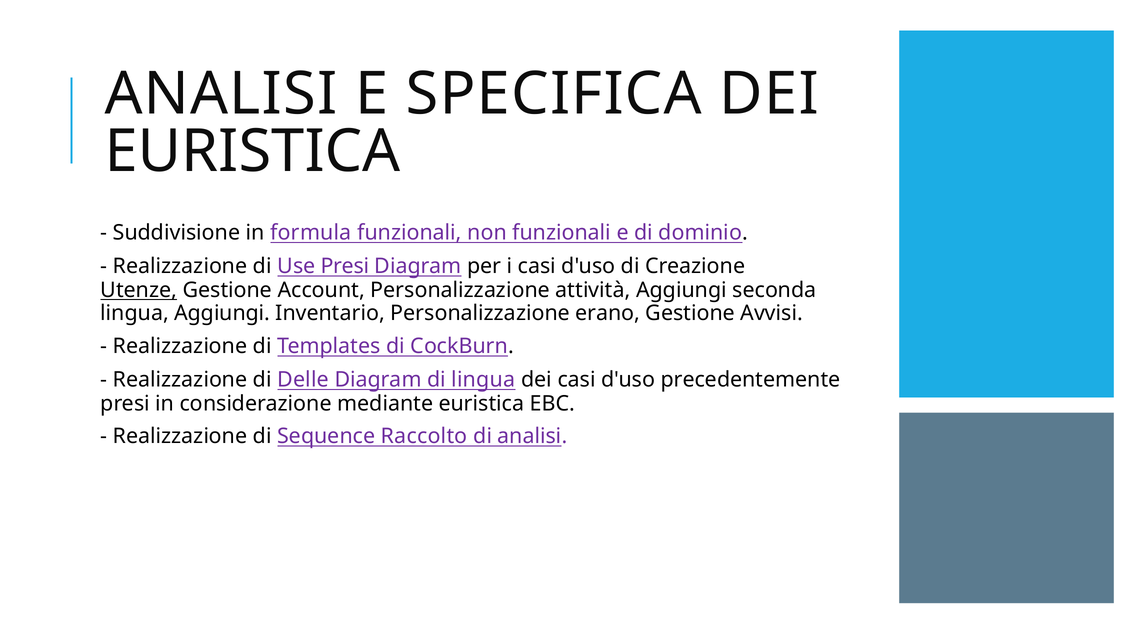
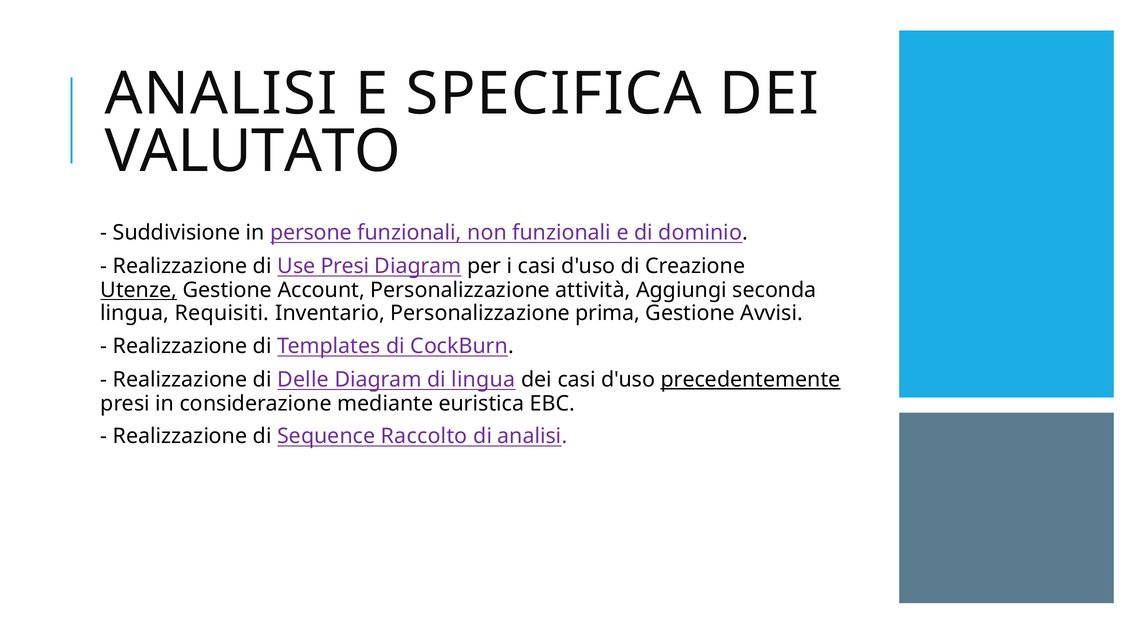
EURISTICA at (253, 151): EURISTICA -> VALUTATO
formula: formula -> persone
lingua Aggiungi: Aggiungi -> Requisiti
erano: erano -> prima
precedentemente underline: none -> present
